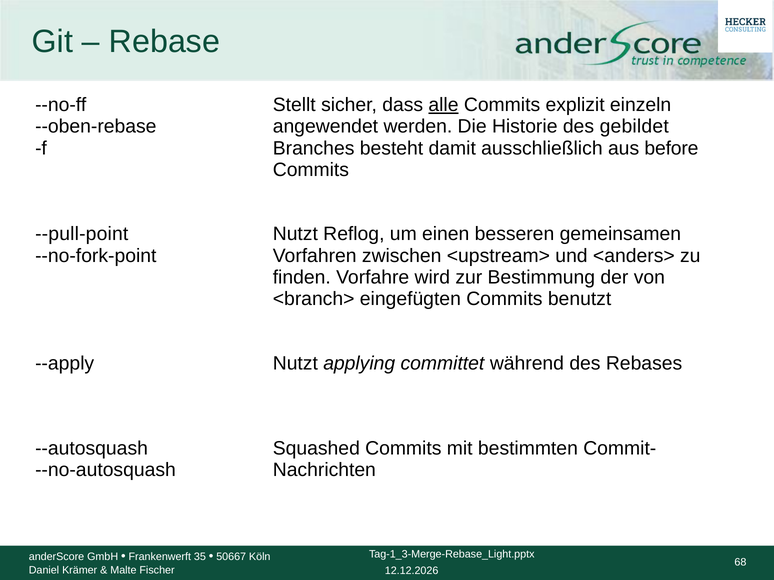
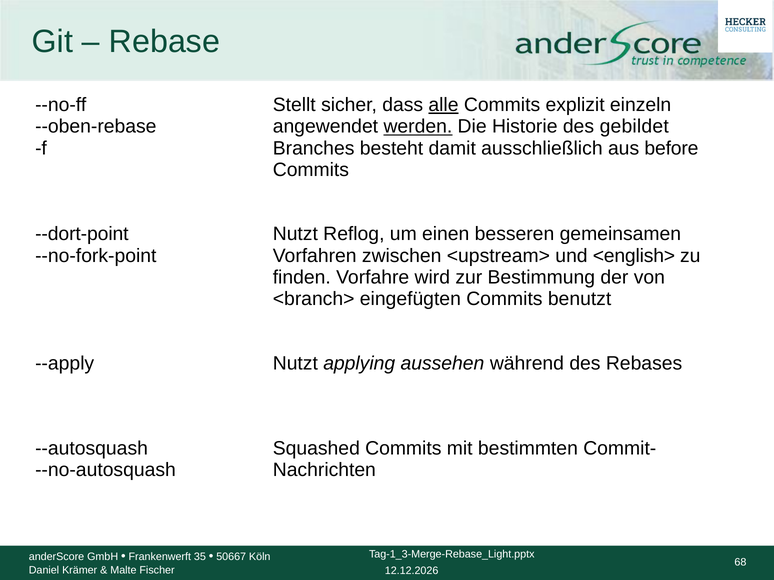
werden underline: none -> present
--pull-point: --pull-point -> --dort-point
<anders>: <anders> -> <english>
committet: committet -> aussehen
